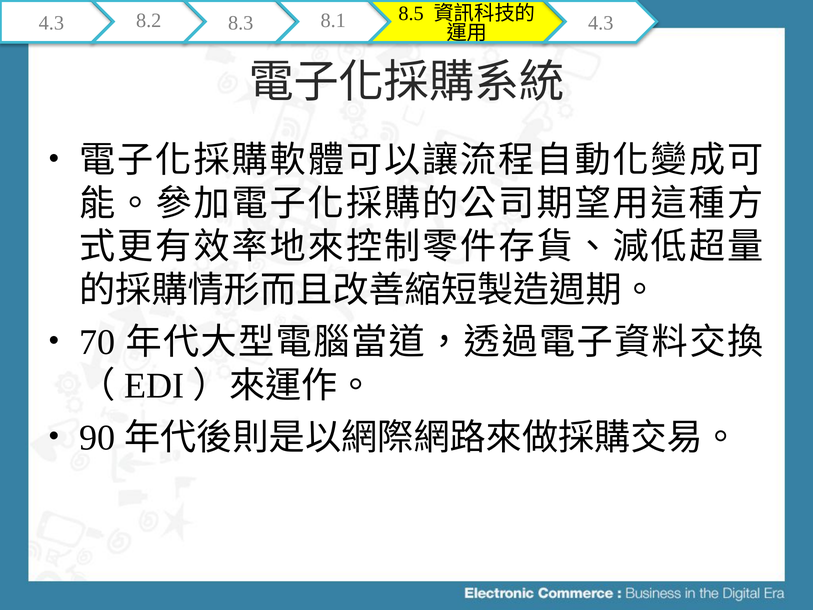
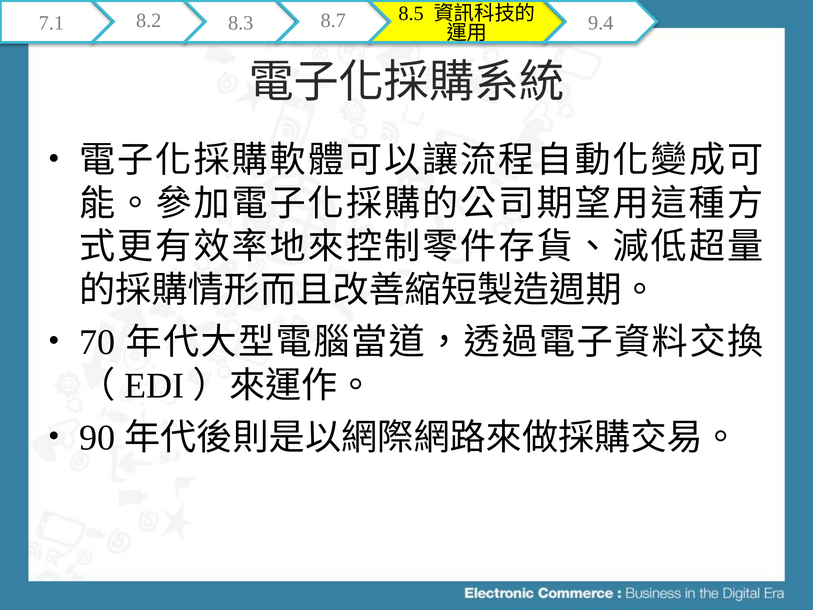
4.3 at (51, 23): 4.3 -> 7.1
8.1: 8.1 -> 8.7
4.3 at (601, 23): 4.3 -> 9.4
